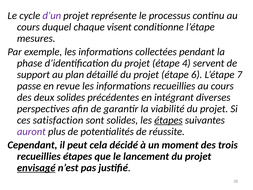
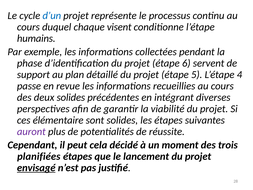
d’un colour: purple -> blue
mesures: mesures -> humains
4: 4 -> 6
6: 6 -> 5
7: 7 -> 4
satisfaction: satisfaction -> élémentaire
étapes at (168, 120) underline: present -> none
recueillies at (39, 156): recueillies -> planifiées
